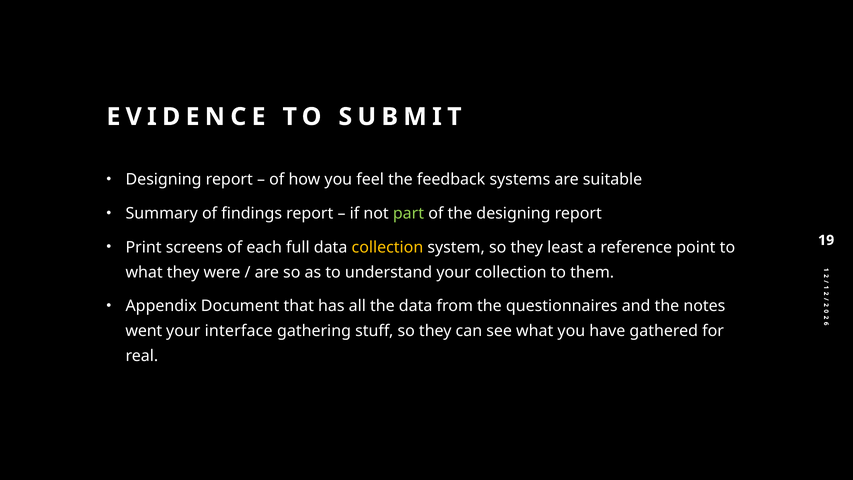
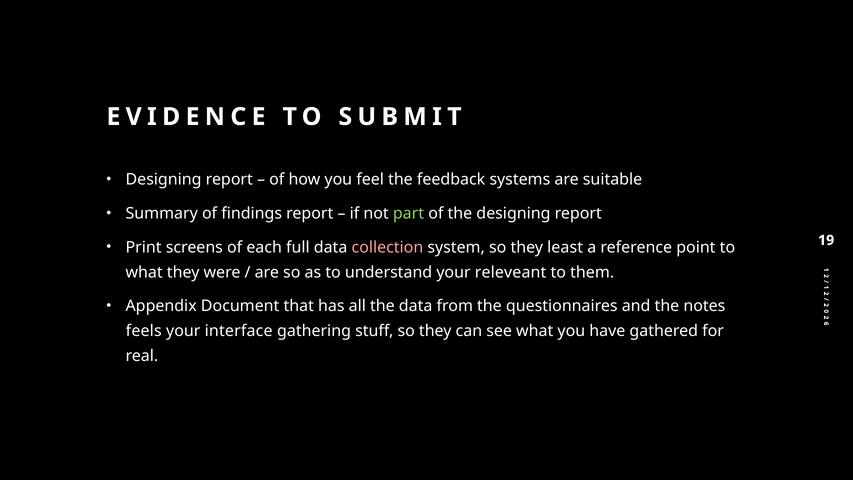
collection at (387, 247) colour: yellow -> pink
your collection: collection -> releveant
went: went -> feels
